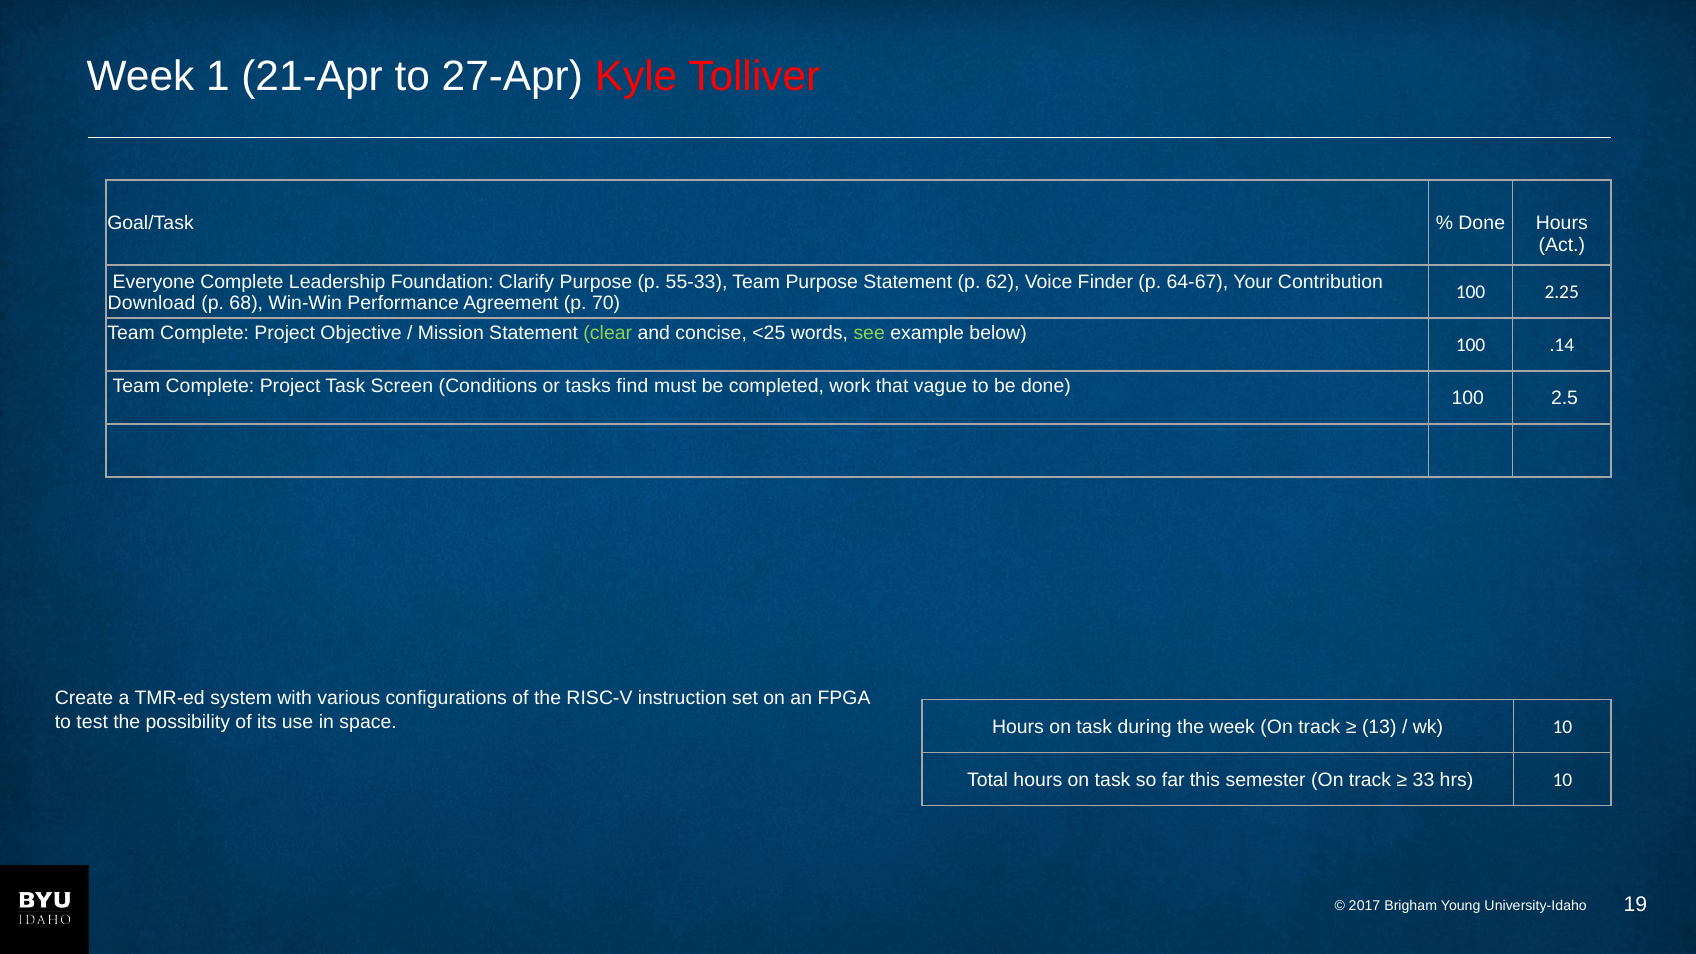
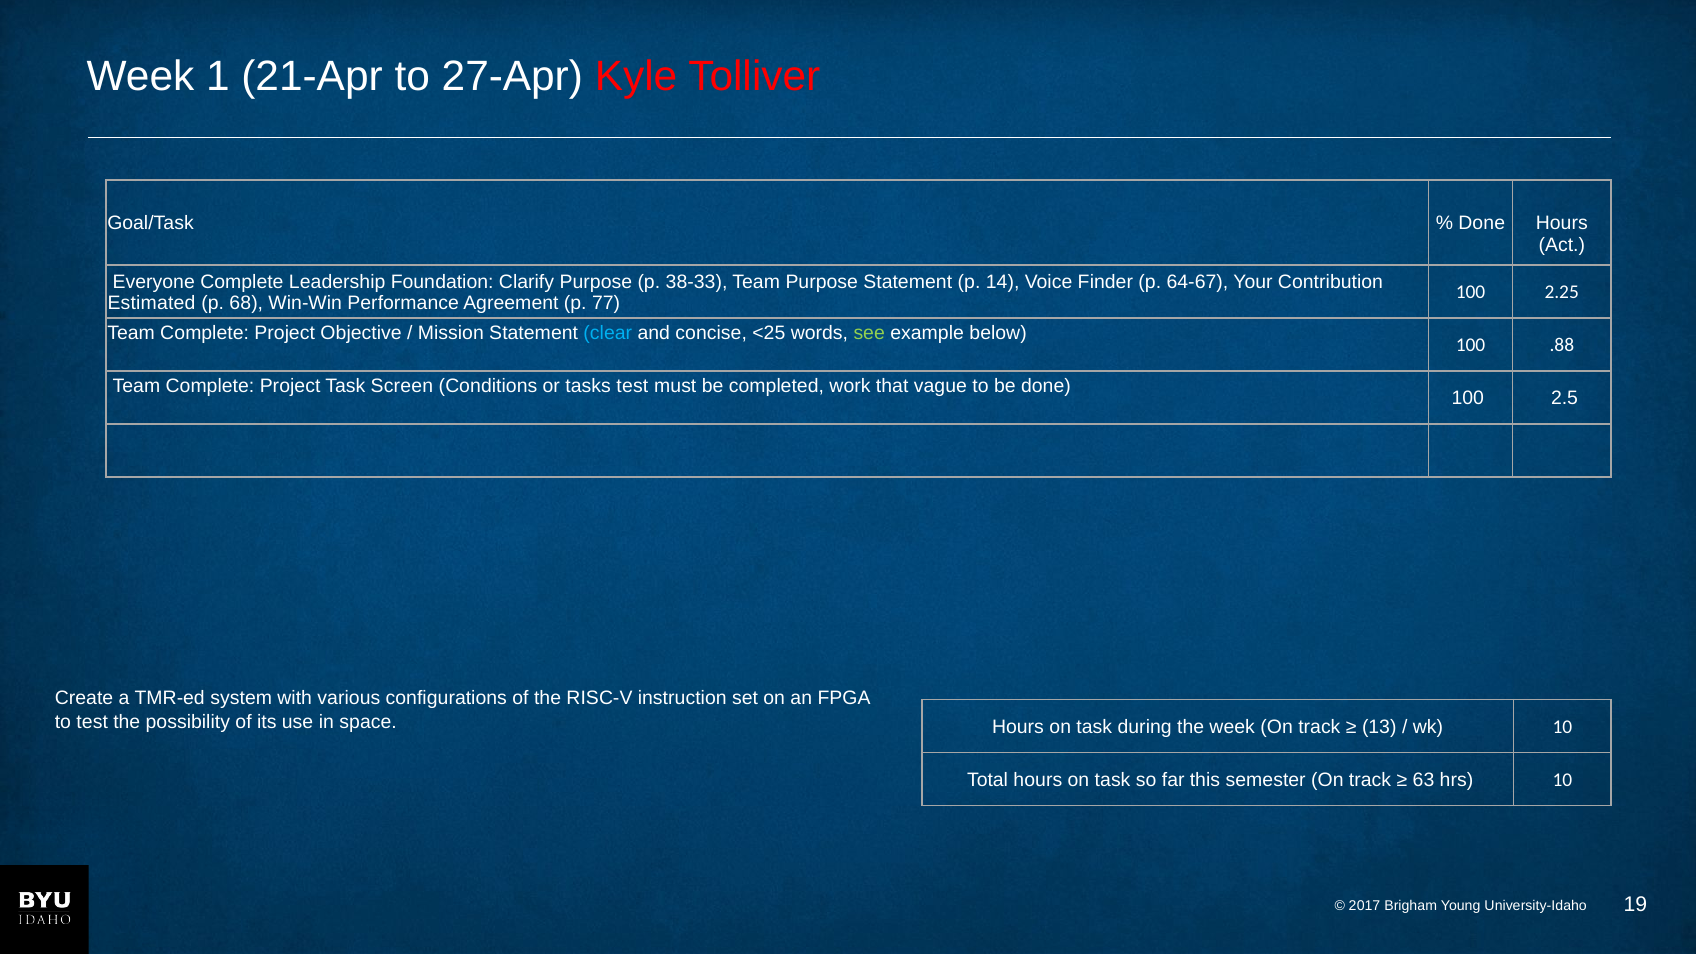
55-33: 55-33 -> 38-33
62: 62 -> 14
Download: Download -> Estimated
70: 70 -> 77
clear colour: light green -> light blue
.14: .14 -> .88
tasks find: find -> test
33: 33 -> 63
